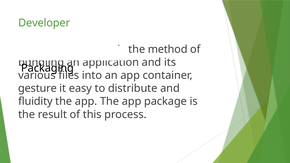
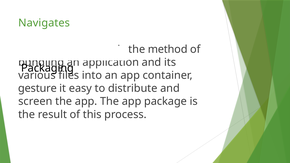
Developer: Developer -> Navigates
fluidity: fluidity -> screen
